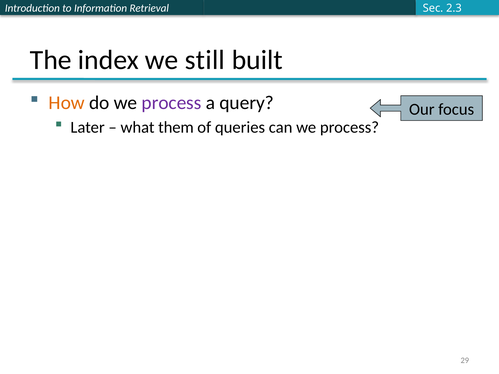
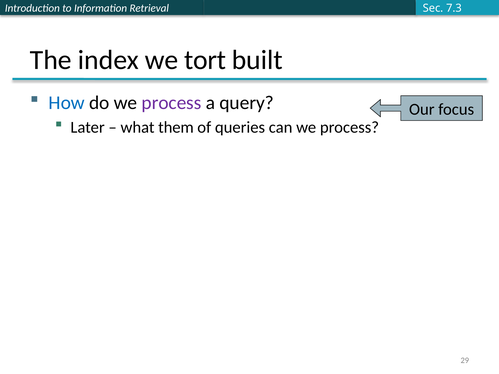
2.3: 2.3 -> 7.3
still: still -> tort
How colour: orange -> blue
